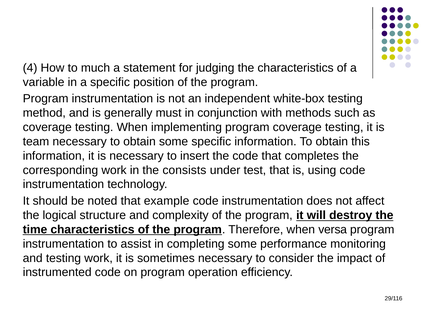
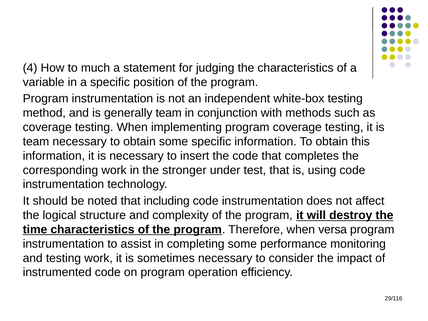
generally must: must -> team
consists: consists -> stronger
example: example -> including
